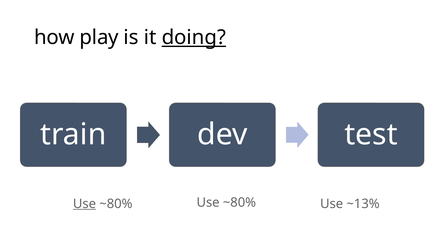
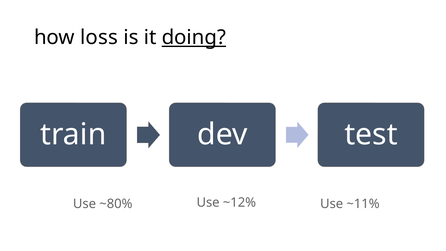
play: play -> loss
~80% at (239, 202): ~80% -> ~12%
Use at (84, 204) underline: present -> none
~13%: ~13% -> ~11%
